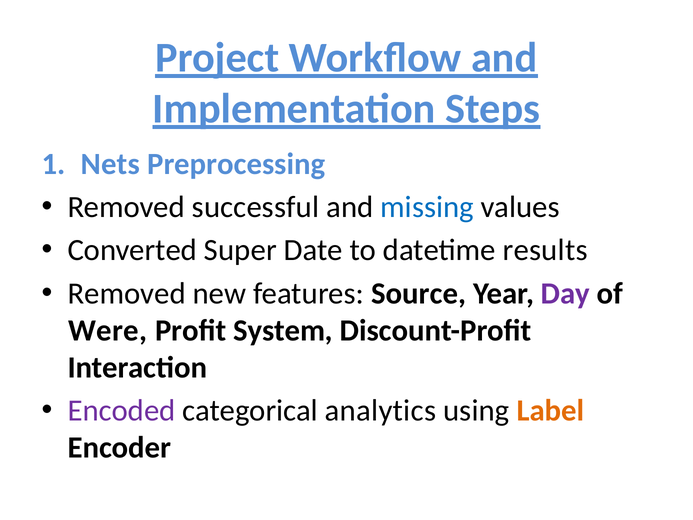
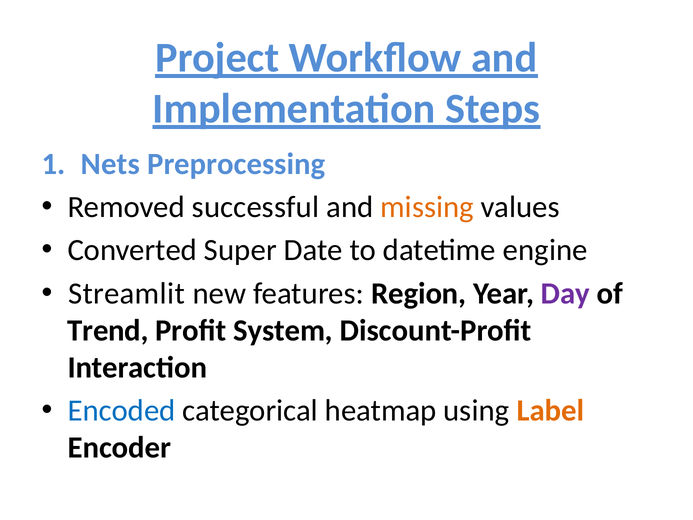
missing colour: blue -> orange
results: results -> engine
Removed at (127, 293): Removed -> Streamlit
Source: Source -> Region
Were: Were -> Trend
Encoded colour: purple -> blue
analytics: analytics -> heatmap
